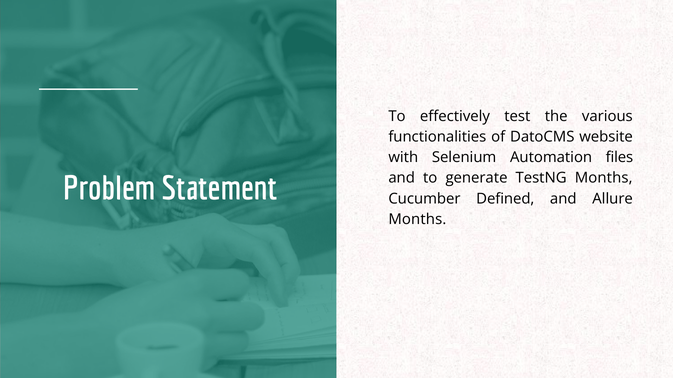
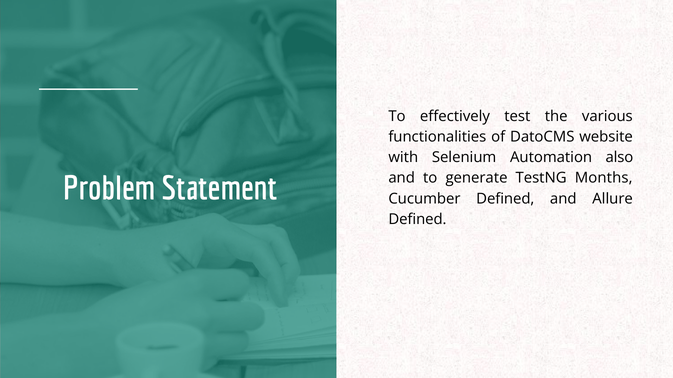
files: files -> also
Months at (417, 220): Months -> Defined
